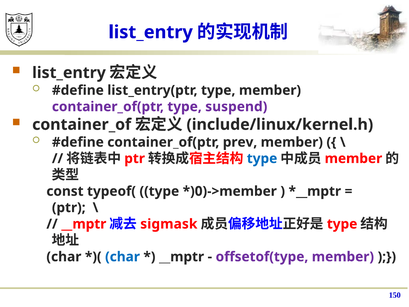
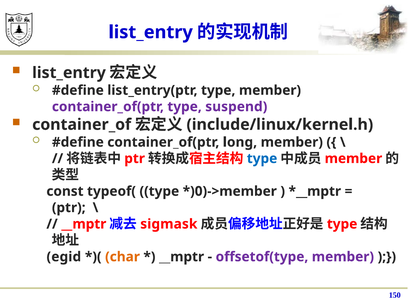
prev: prev -> long
char at (64, 257): char -> egid
char at (122, 257) colour: blue -> orange
